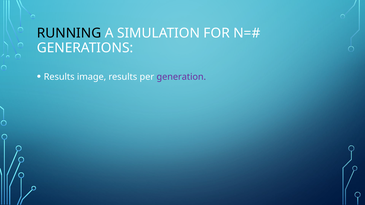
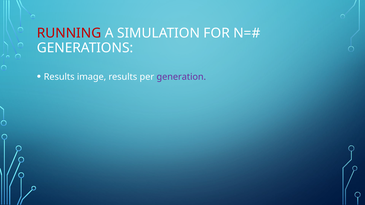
RUNNING colour: black -> red
